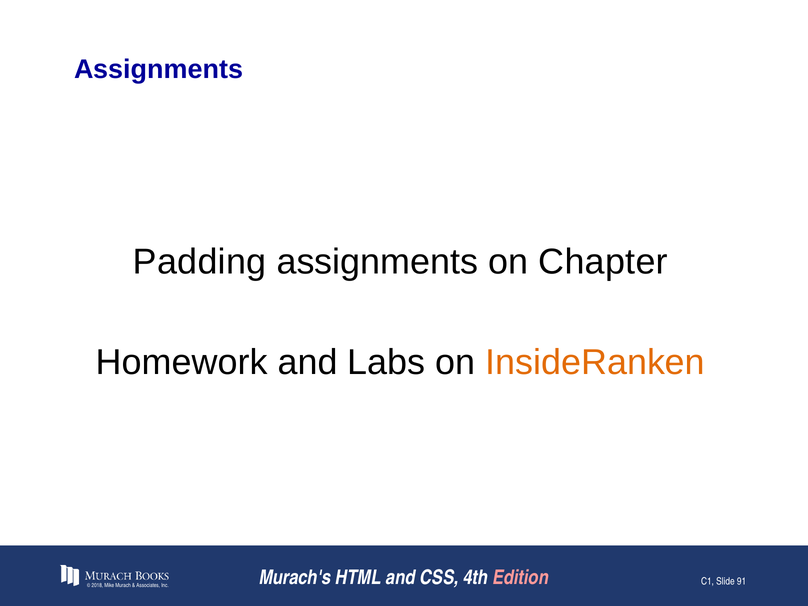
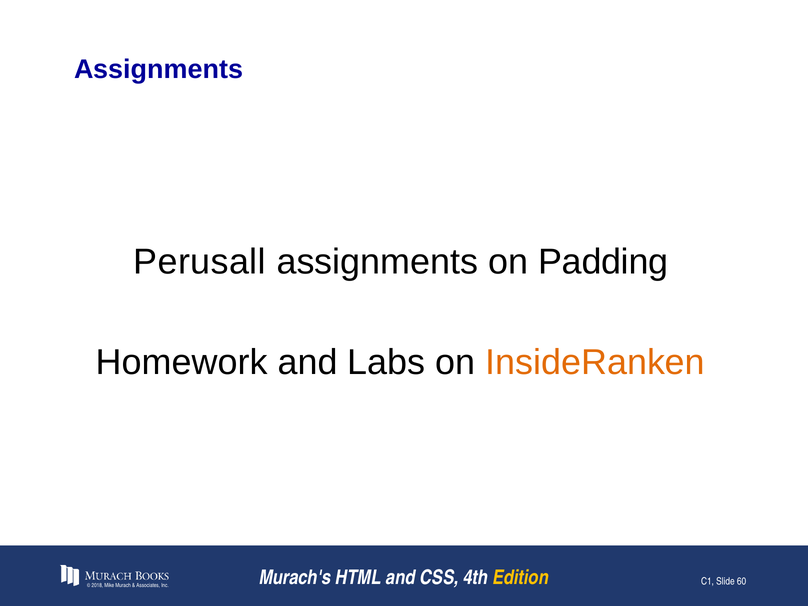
Padding: Padding -> Perusall
Chapter: Chapter -> Padding
Edition colour: pink -> yellow
91: 91 -> 60
